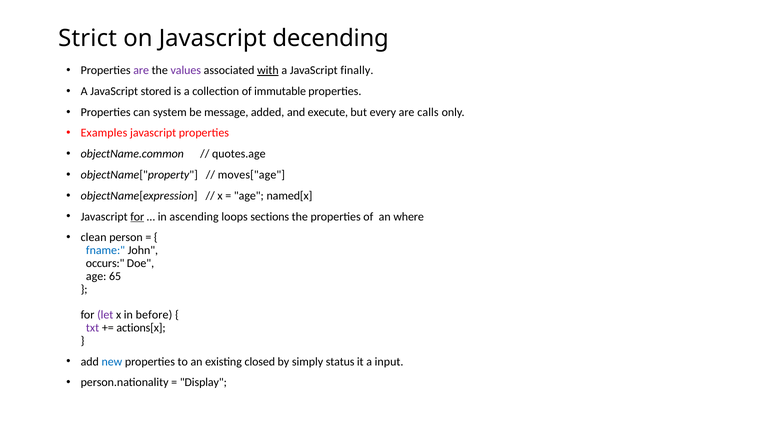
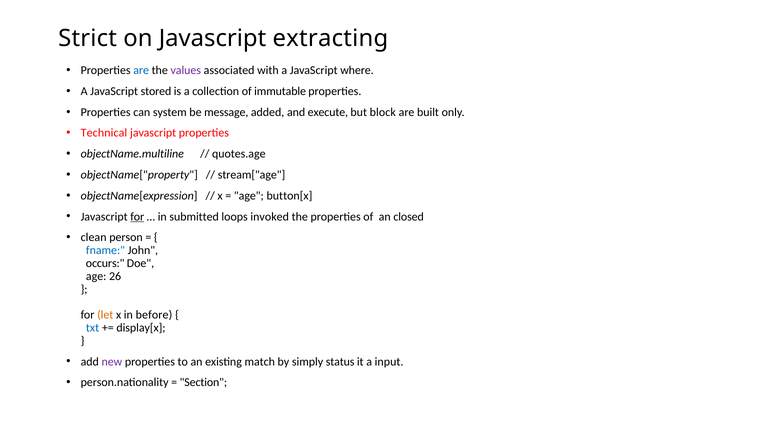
decending: decending -> extracting
are at (141, 70) colour: purple -> blue
with underline: present -> none
finally: finally -> where
every: every -> block
calls: calls -> built
Examples: Examples -> Technical
objectName.common: objectName.common -> objectName.multiline
moves["age: moves["age -> stream["age
named[x: named[x -> button[x
ascending: ascending -> submitted
sections: sections -> invoked
where: where -> closed
65: 65 -> 26
let colour: purple -> orange
txt colour: purple -> blue
actions[x: actions[x -> display[x
new colour: blue -> purple
closed: closed -> match
Display: Display -> Section
